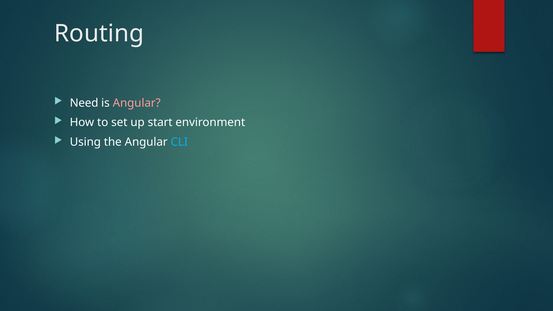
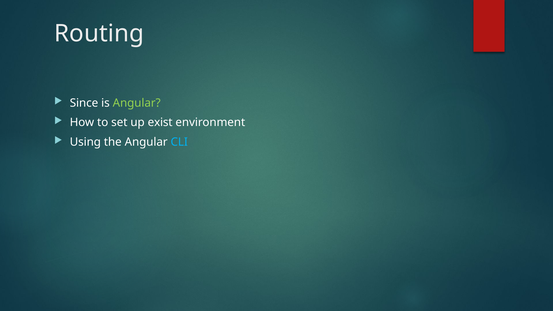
Need: Need -> Since
Angular at (137, 103) colour: pink -> light green
start: start -> exist
